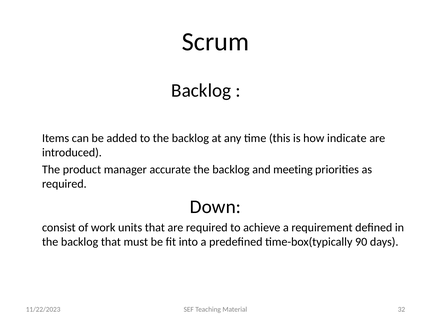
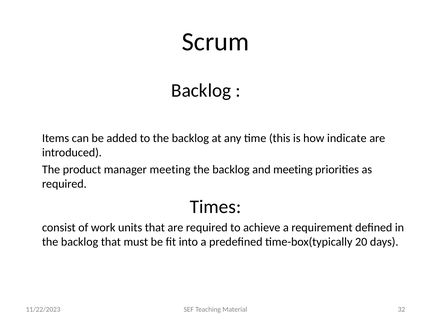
manager accurate: accurate -> meeting
Down: Down -> Times
90: 90 -> 20
